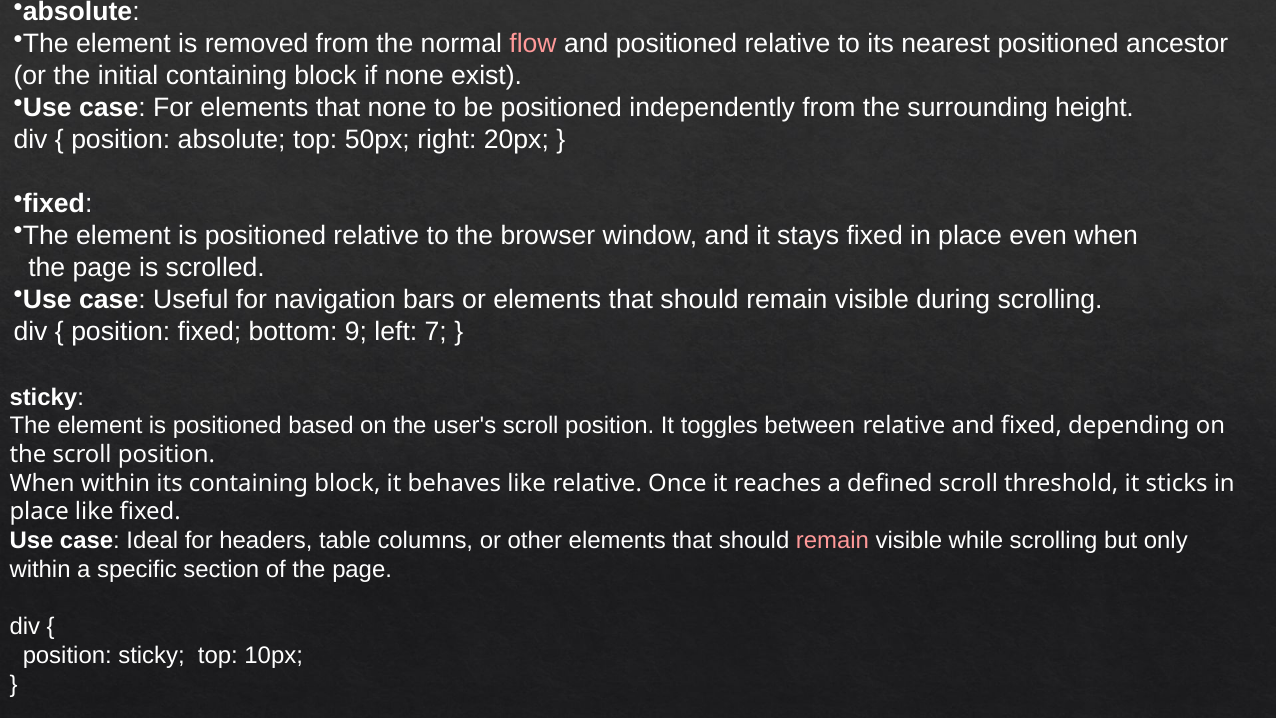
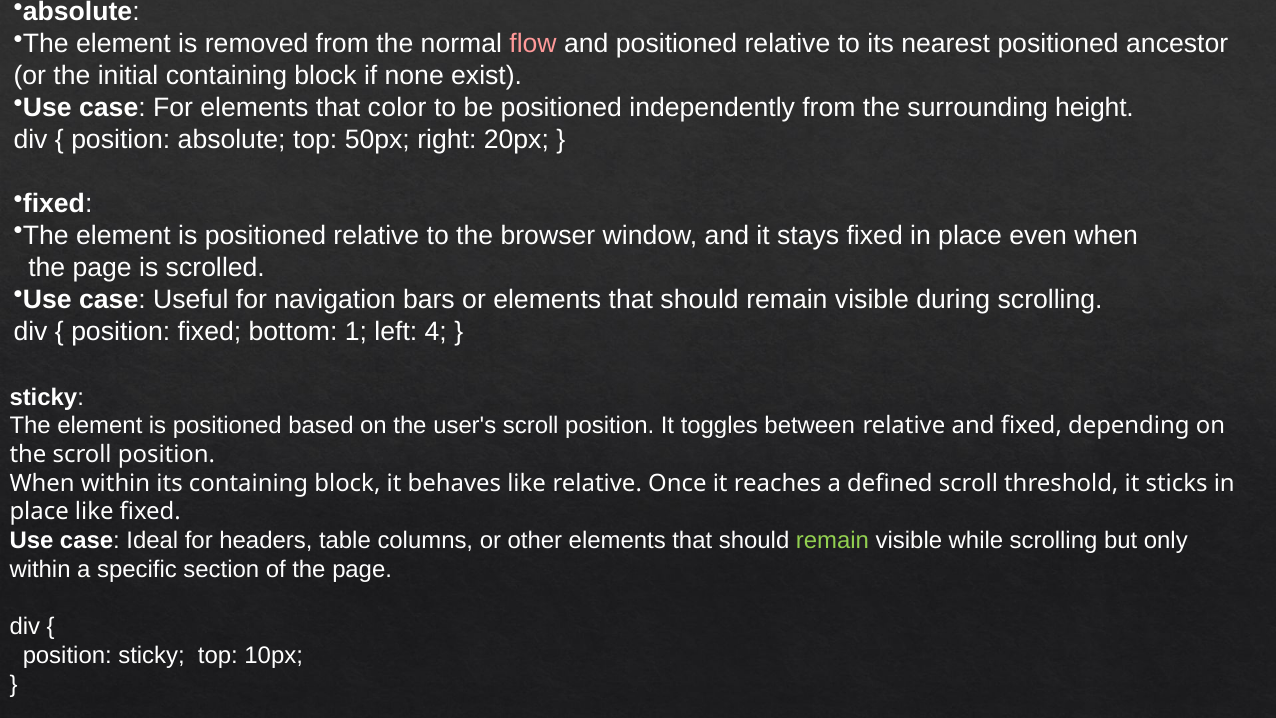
that none: none -> color
9: 9 -> 1
7: 7 -> 4
remain at (832, 541) colour: pink -> light green
